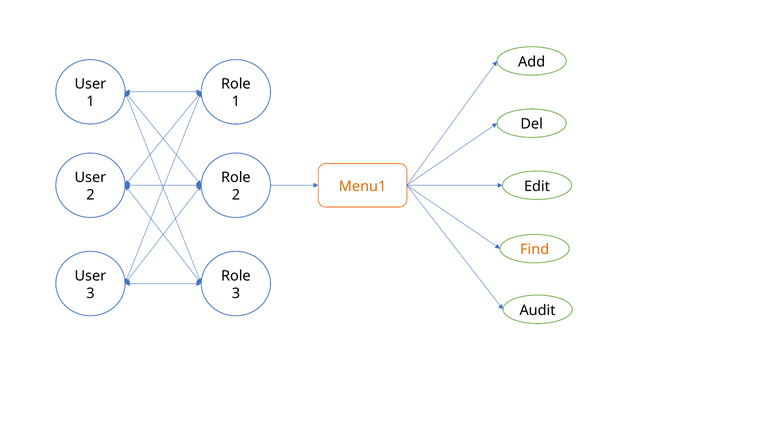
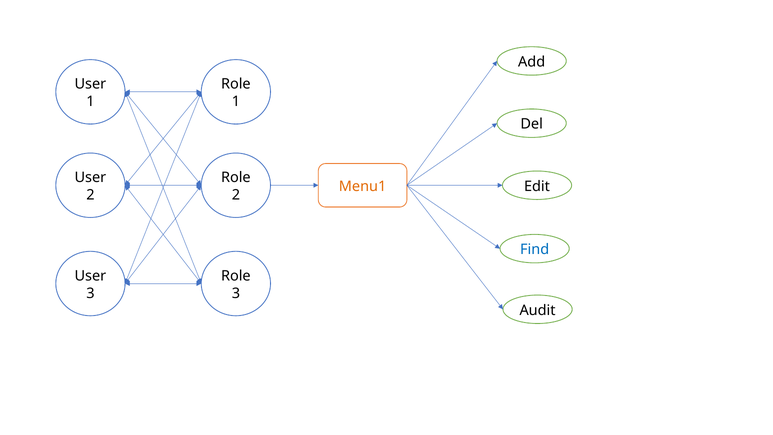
Find colour: orange -> blue
